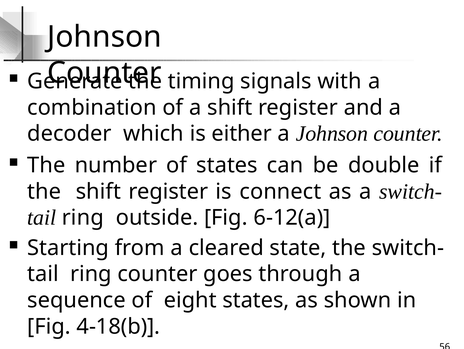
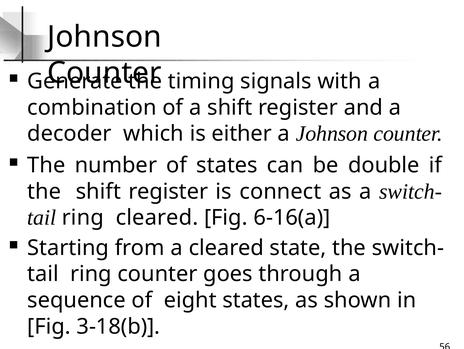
ring outside: outside -> cleared
6-12(a: 6-12(a -> 6-16(a
4-18(b: 4-18(b -> 3-18(b
